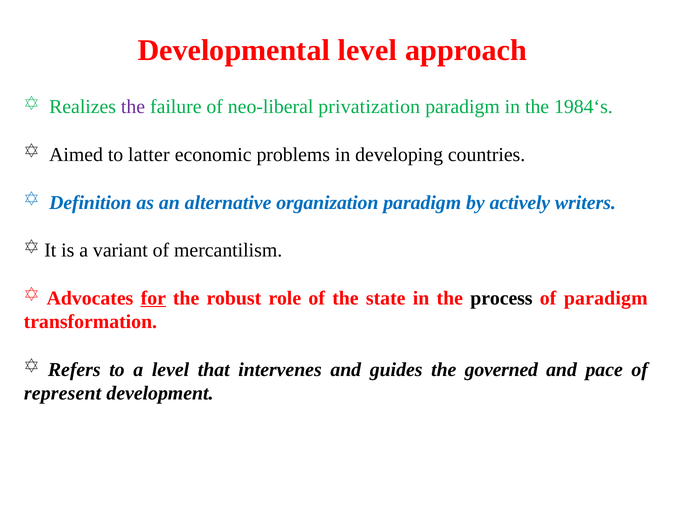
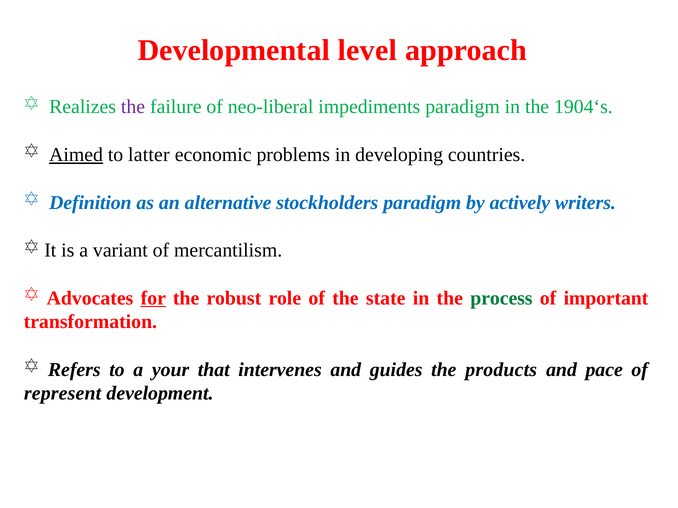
privatization: privatization -> impediments
1984‘s: 1984‘s -> 1904‘s
Aimed underline: none -> present
organization: organization -> stockholders
process colour: black -> green
of paradigm: paradigm -> important
a level: level -> your
governed: governed -> products
